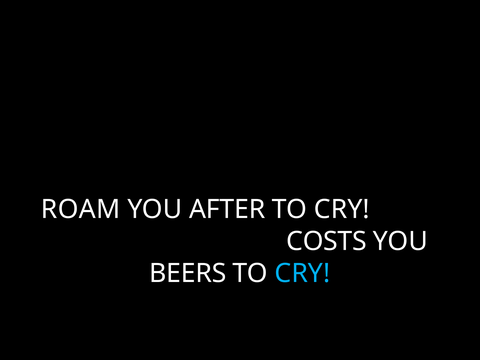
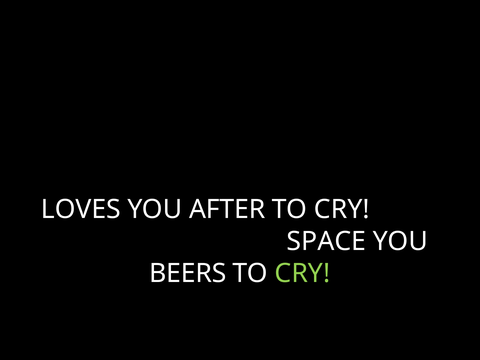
ROAM: ROAM -> LOVES
COSTS: COSTS -> SPACE
CRY at (302, 273) colour: light blue -> light green
